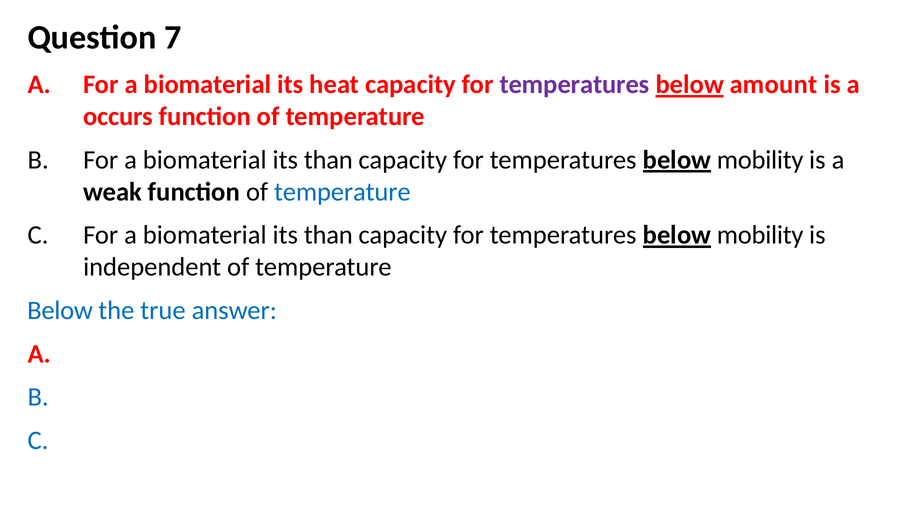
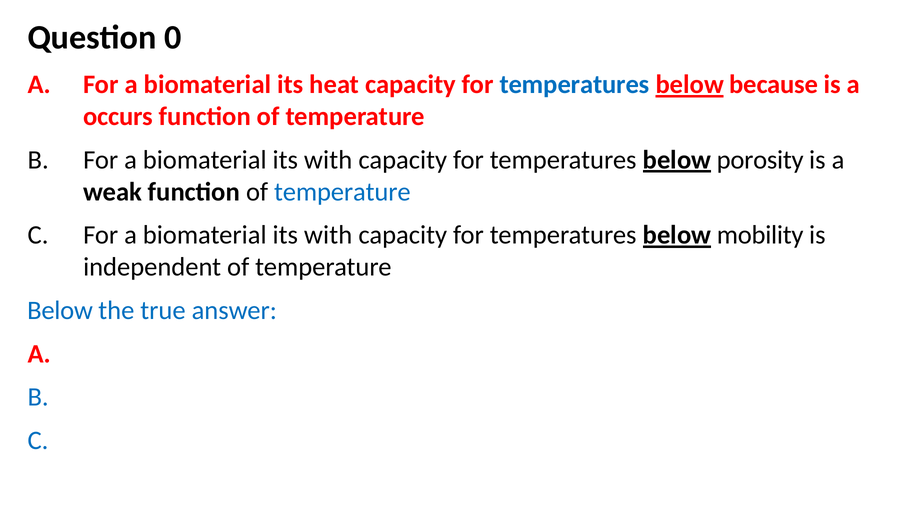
7: 7 -> 0
temperatures at (575, 85) colour: purple -> blue
amount: amount -> because
than at (328, 160): than -> with
mobility at (760, 160): mobility -> porosity
than at (328, 235): than -> with
